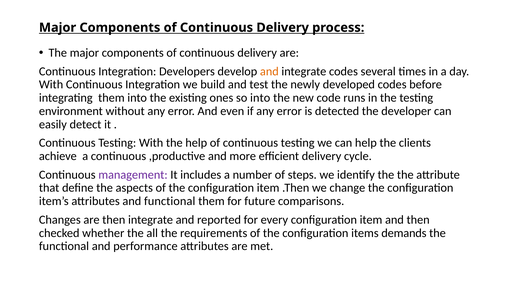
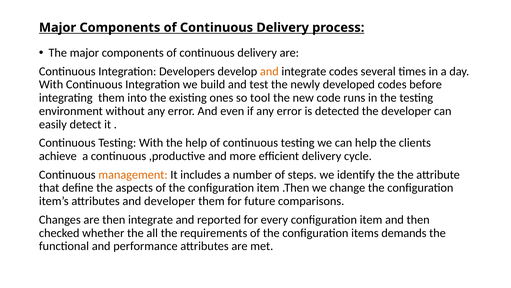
so into: into -> tool
management colour: purple -> orange
and functional: functional -> developer
